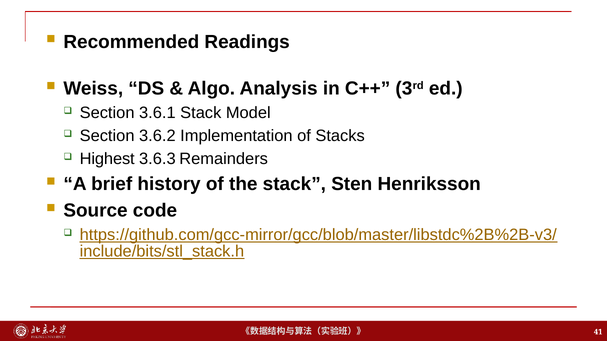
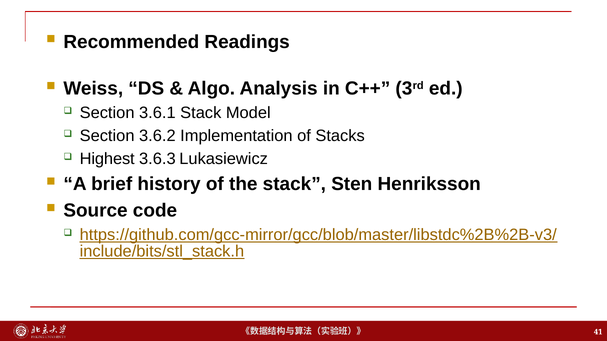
Remainders: Remainders -> Lukasiewicz
